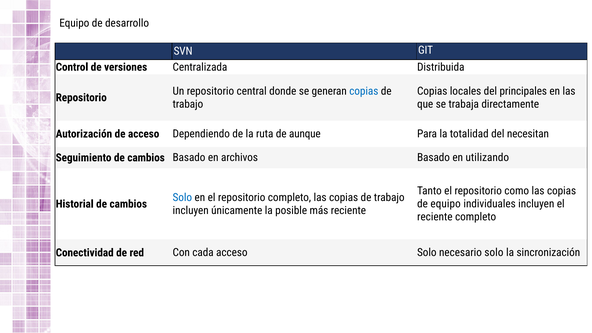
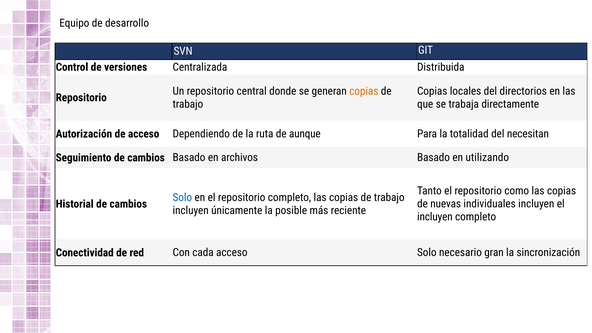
copias at (364, 91) colour: blue -> orange
principales: principales -> directorios
de equipo: equipo -> nuevas
reciente at (435, 217): reciente -> incluyen
necesario solo: solo -> gran
